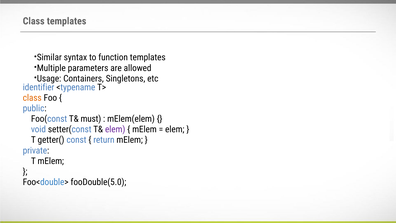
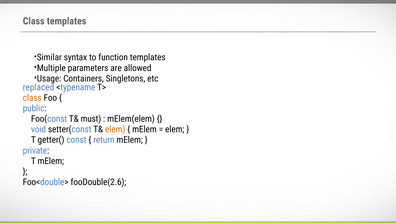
identifier: identifier -> replaced
elem at (115, 129) colour: purple -> orange
fooDouble(5.0: fooDouble(5.0 -> fooDouble(2.6
